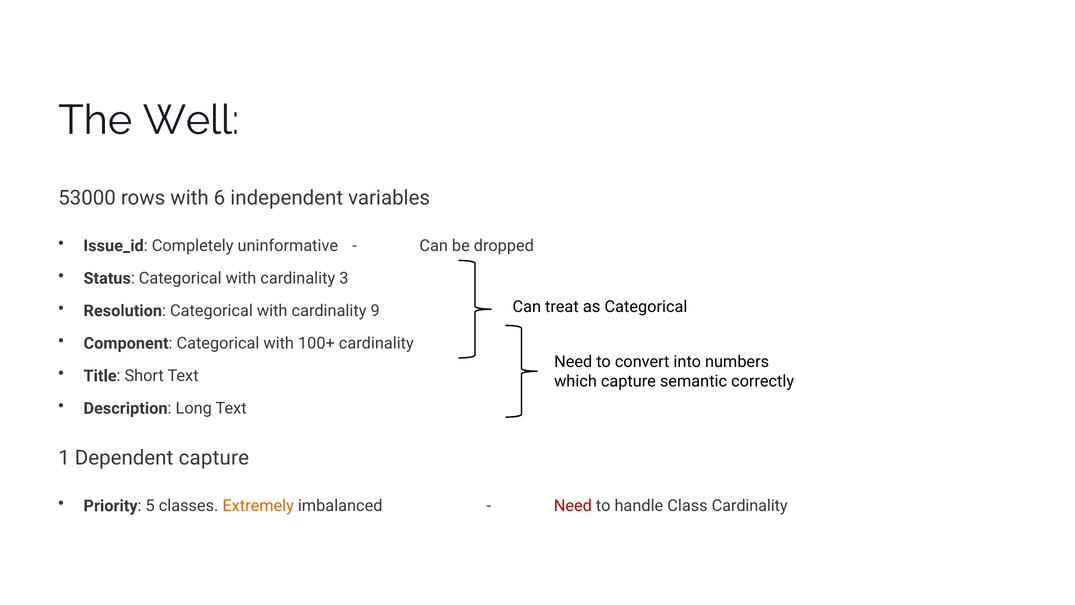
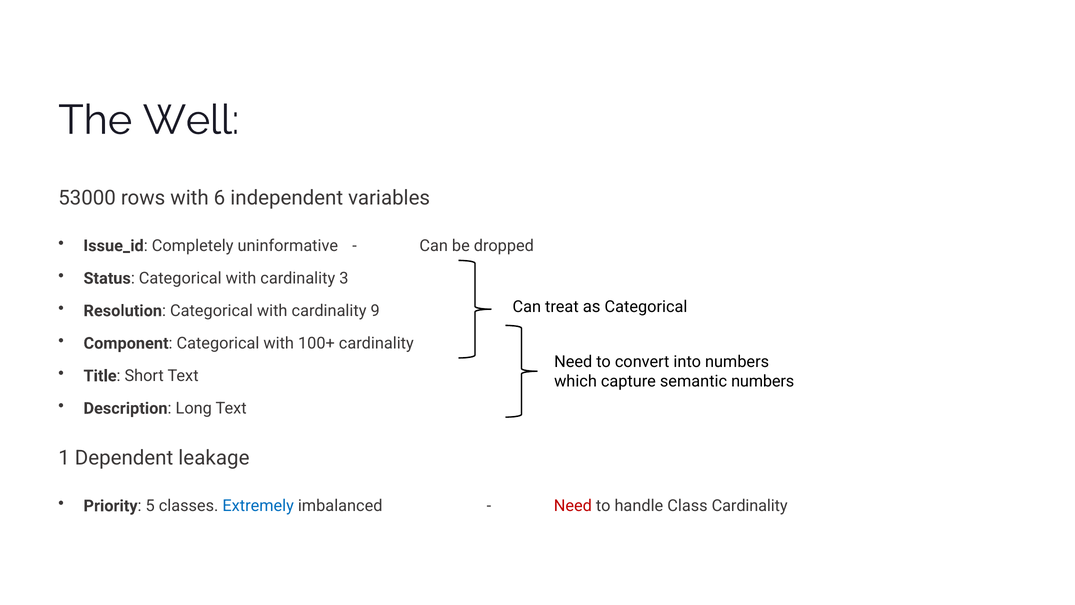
semantic correctly: correctly -> numbers
Dependent capture: capture -> leakage
Extremely colour: orange -> blue
